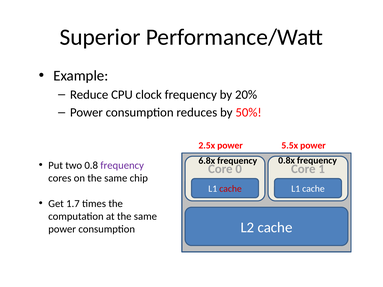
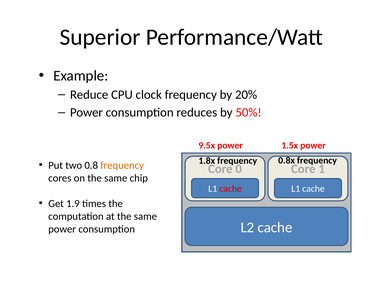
2.5x: 2.5x -> 9.5x
5.5x: 5.5x -> 1.5x
6.8x: 6.8x -> 1.8x
frequency at (122, 165) colour: purple -> orange
1.7: 1.7 -> 1.9
